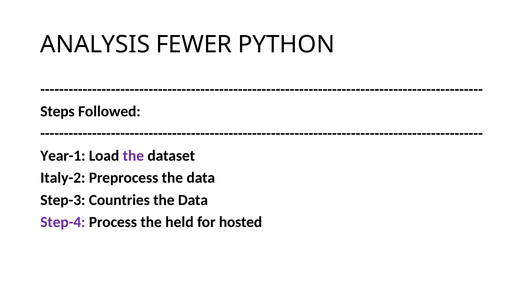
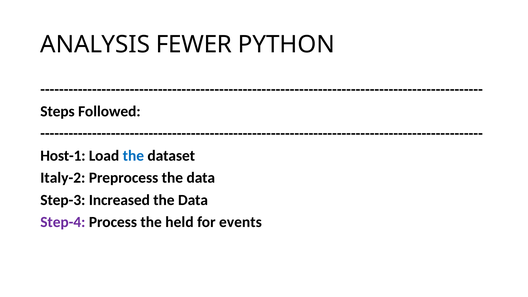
Year-1: Year-1 -> Host-1
the at (133, 156) colour: purple -> blue
Countries: Countries -> Increased
hosted: hosted -> events
